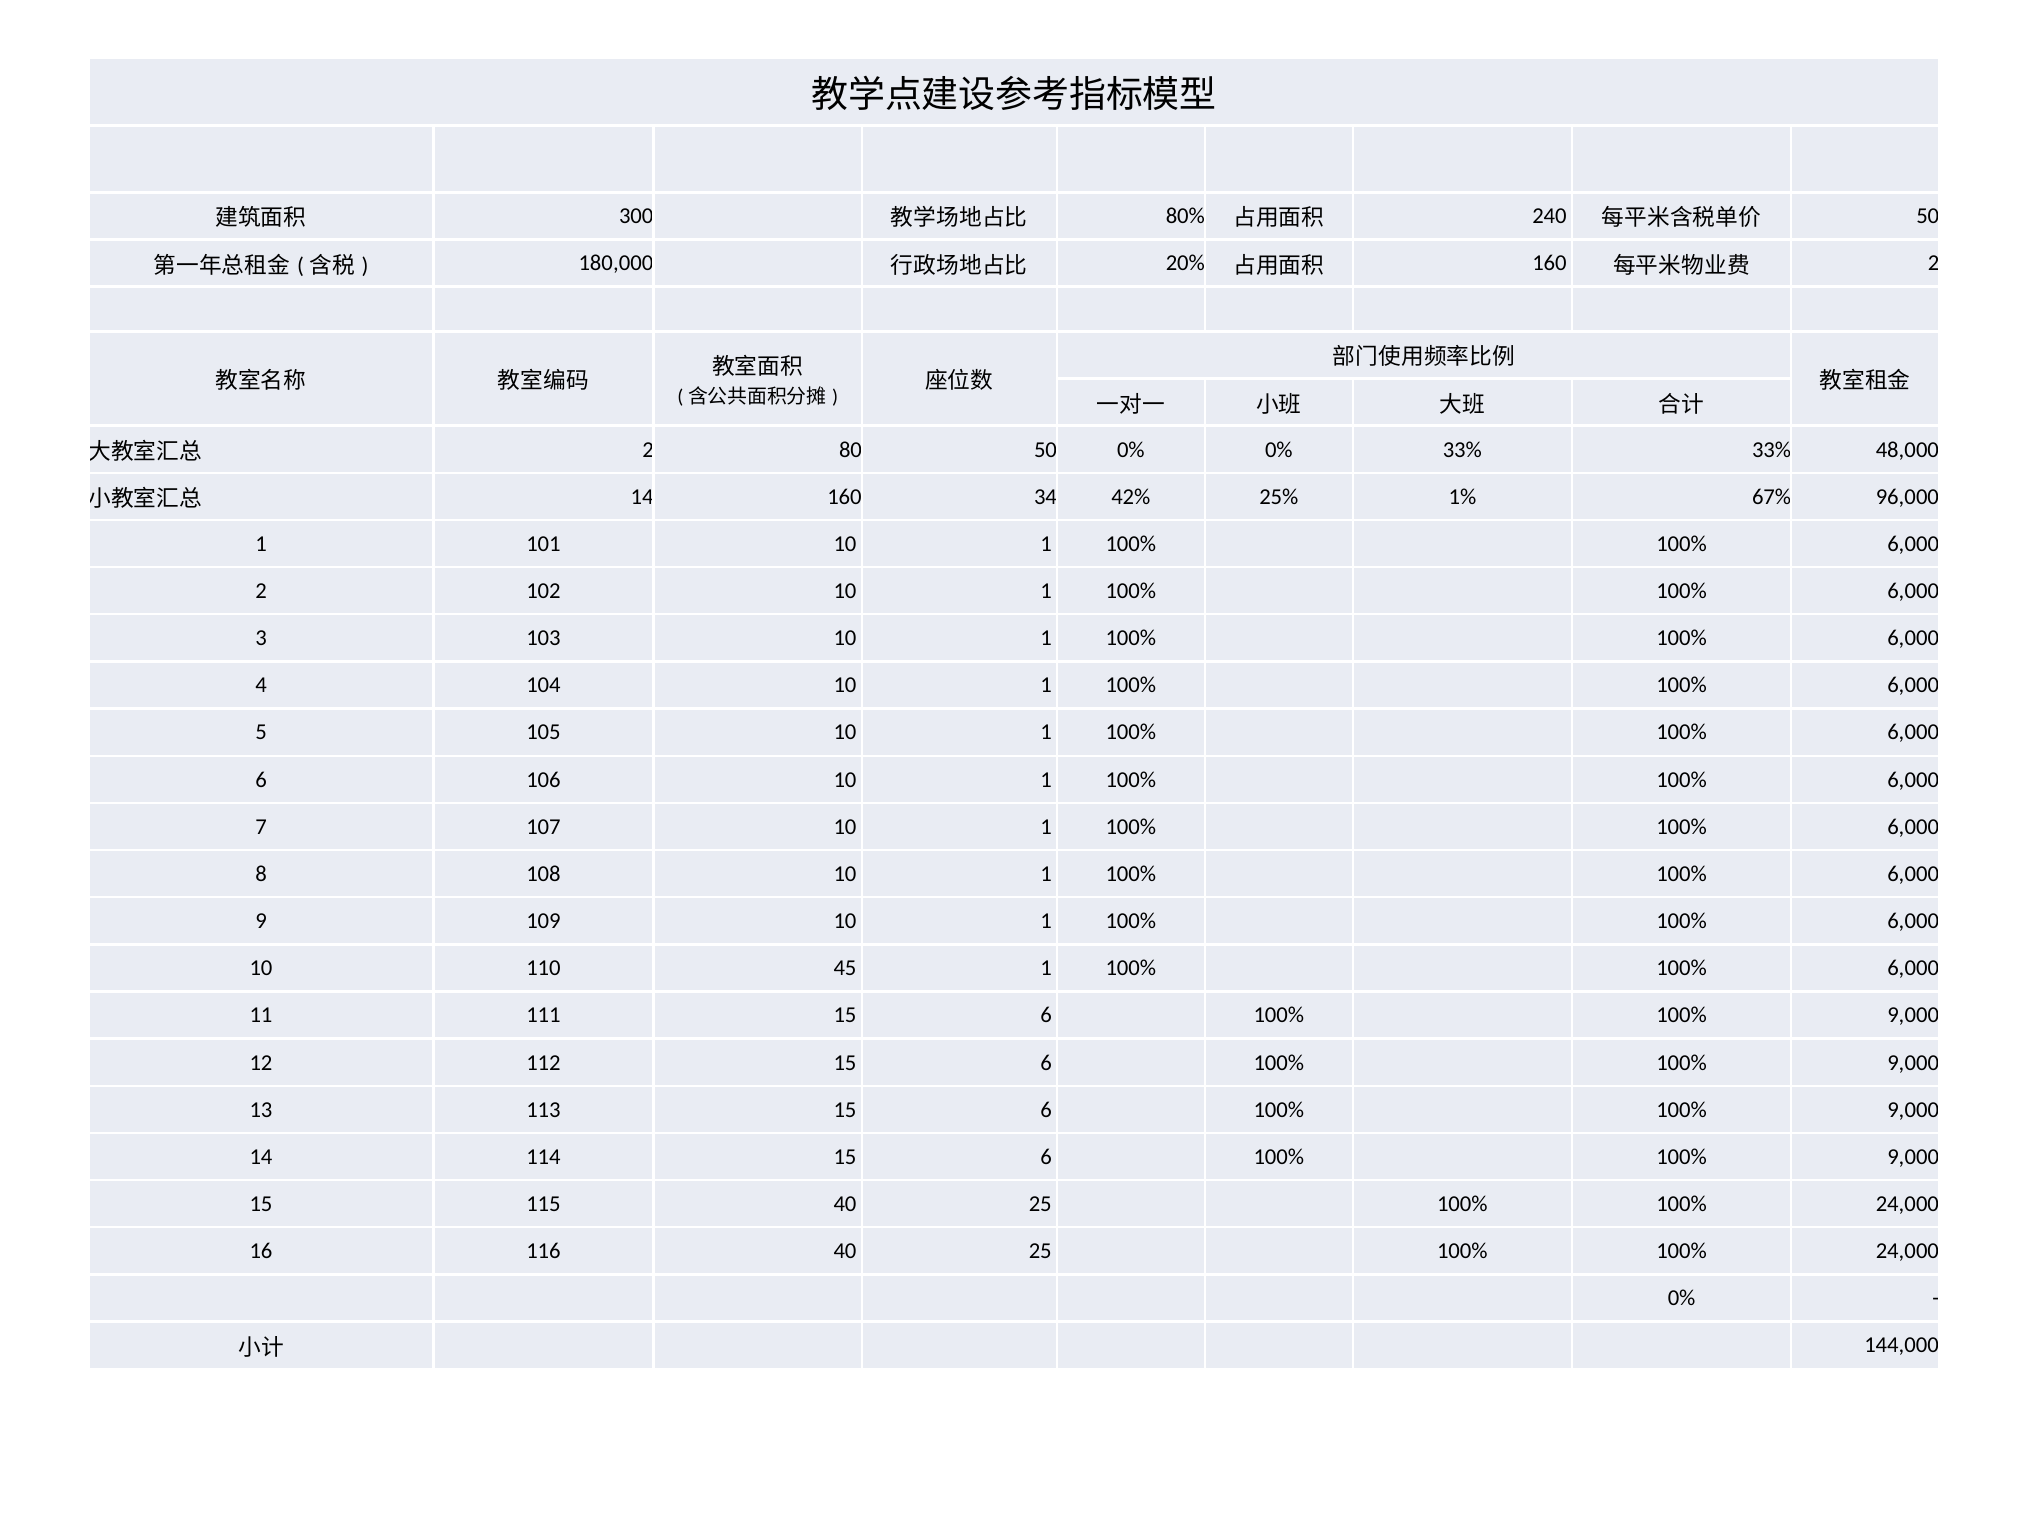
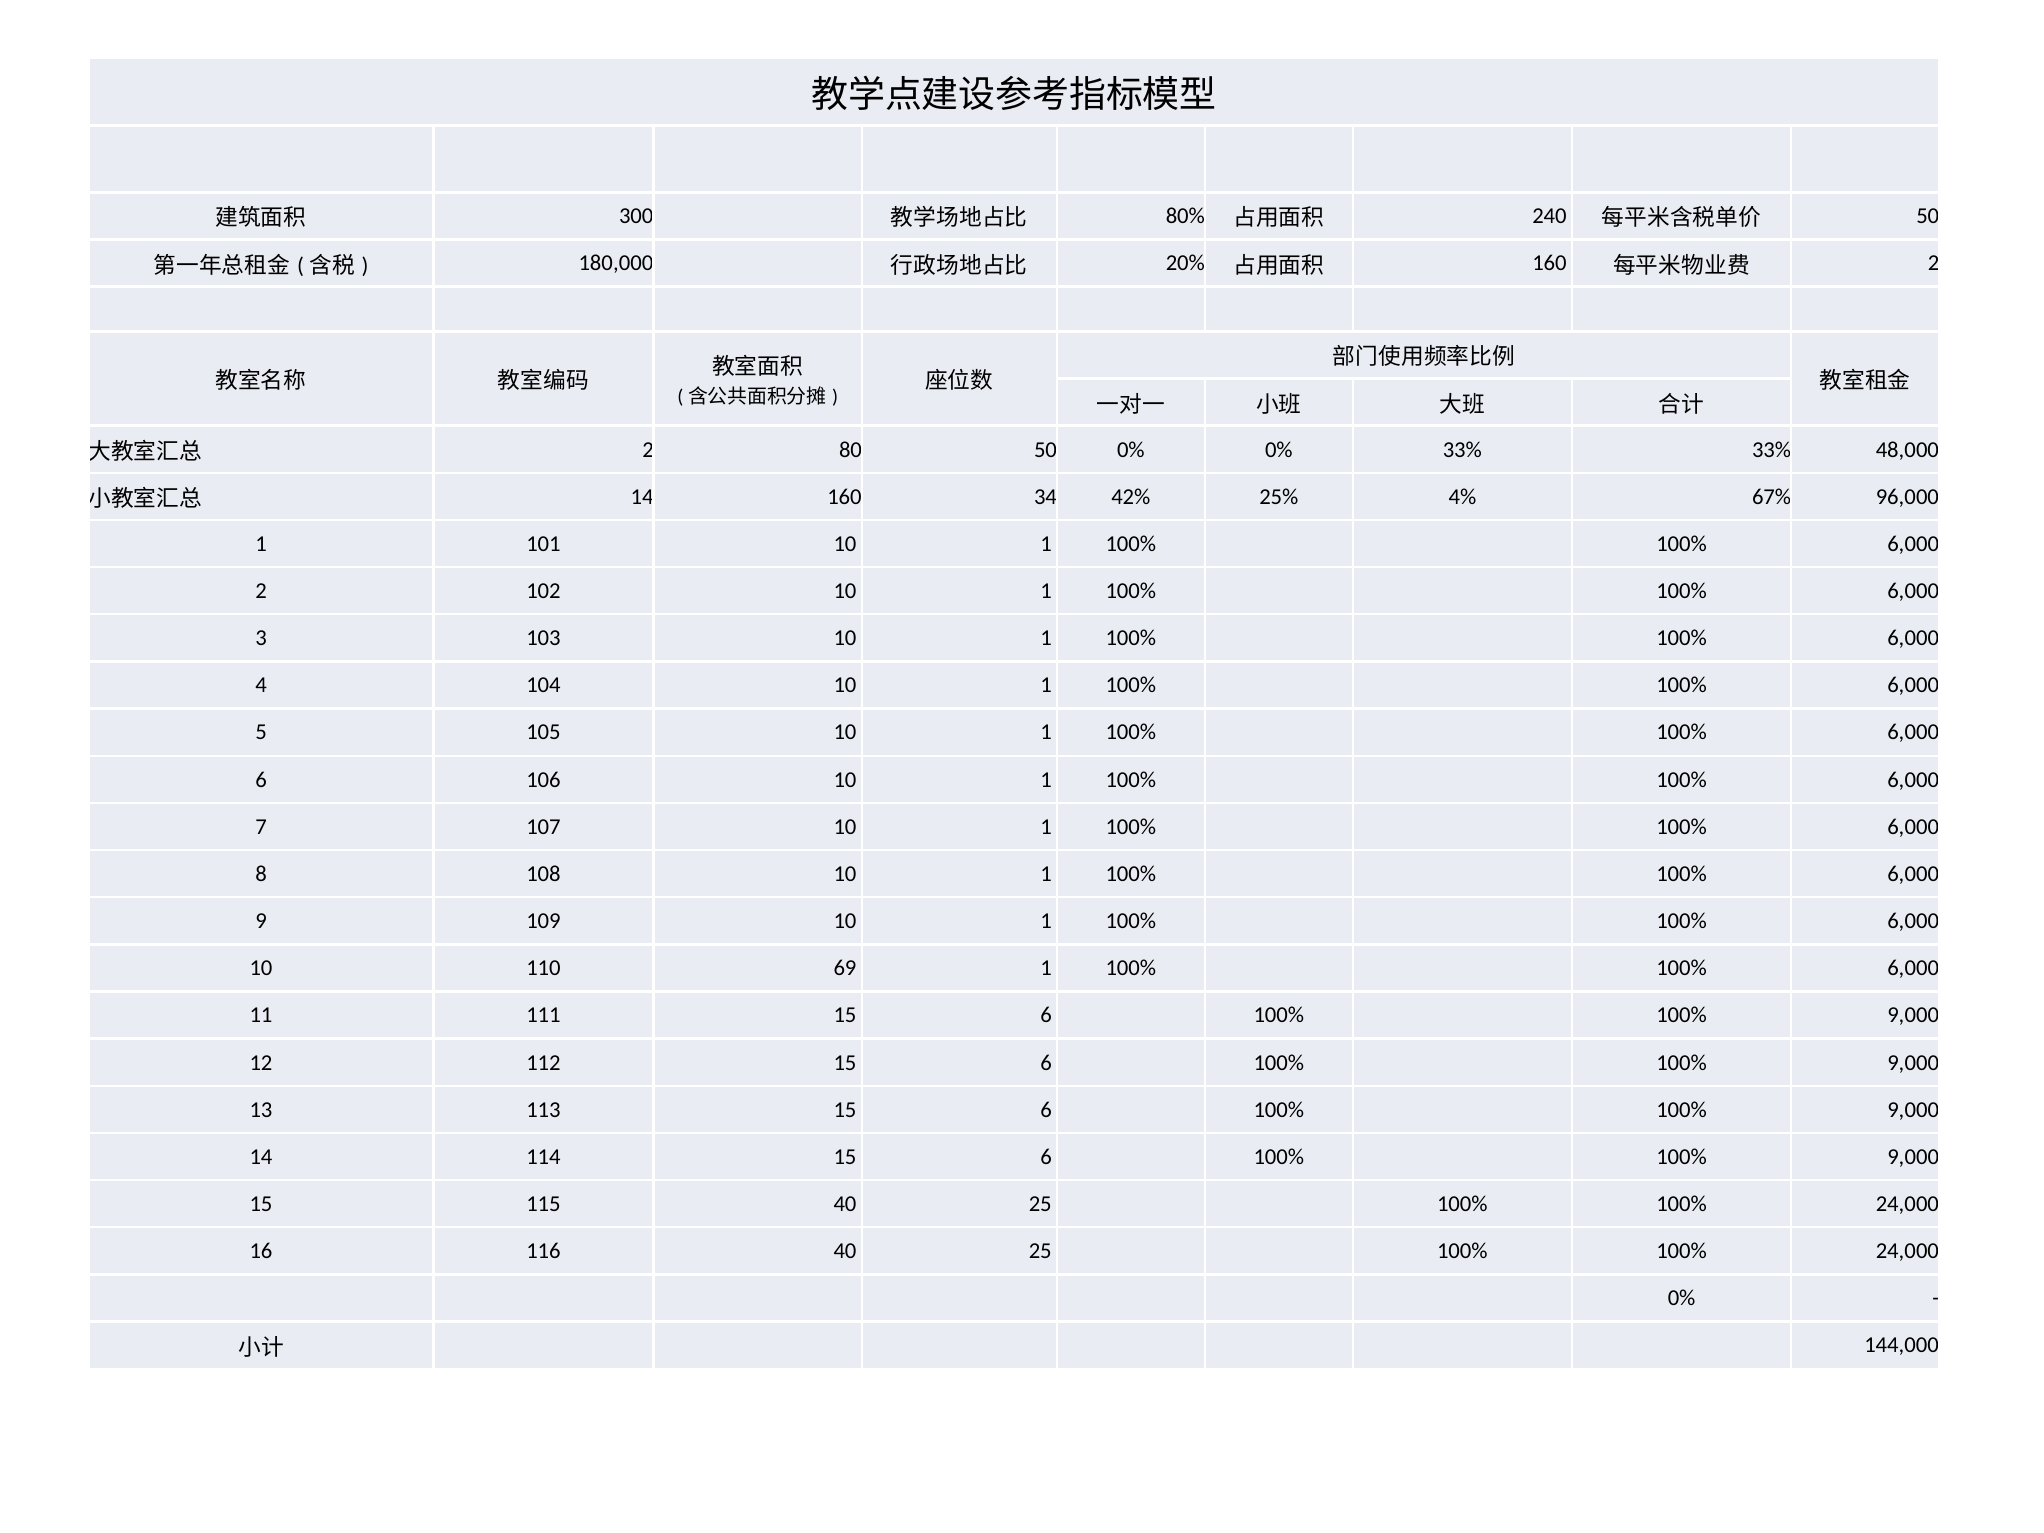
1%: 1% -> 4%
45: 45 -> 69
